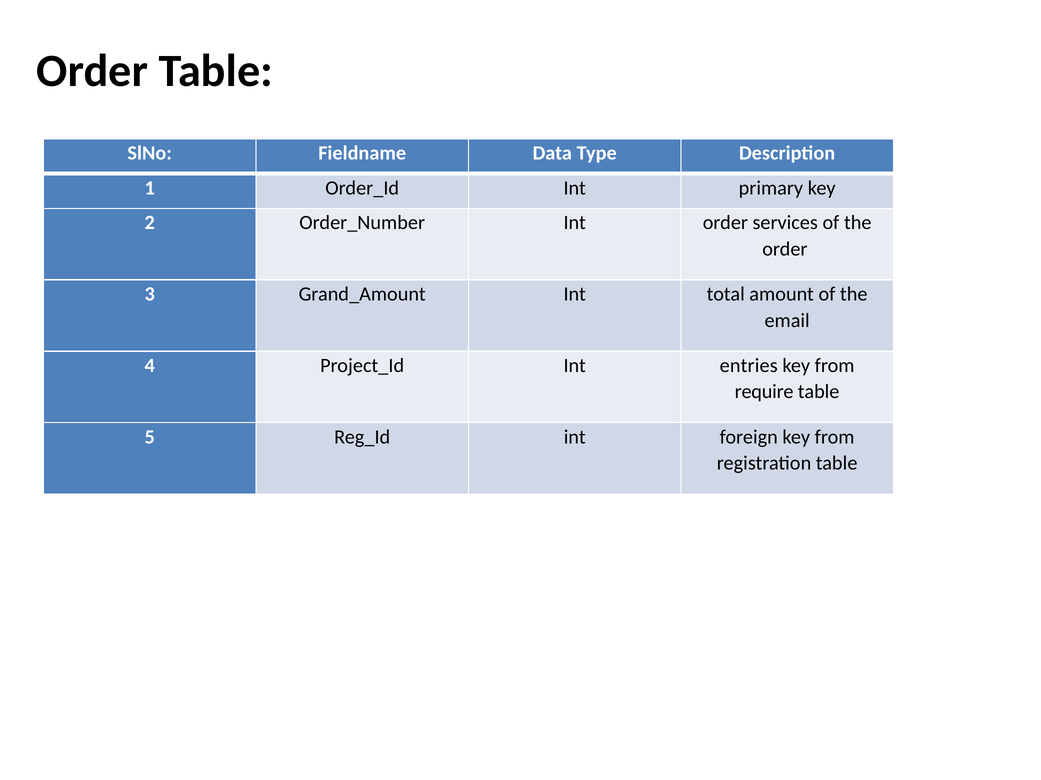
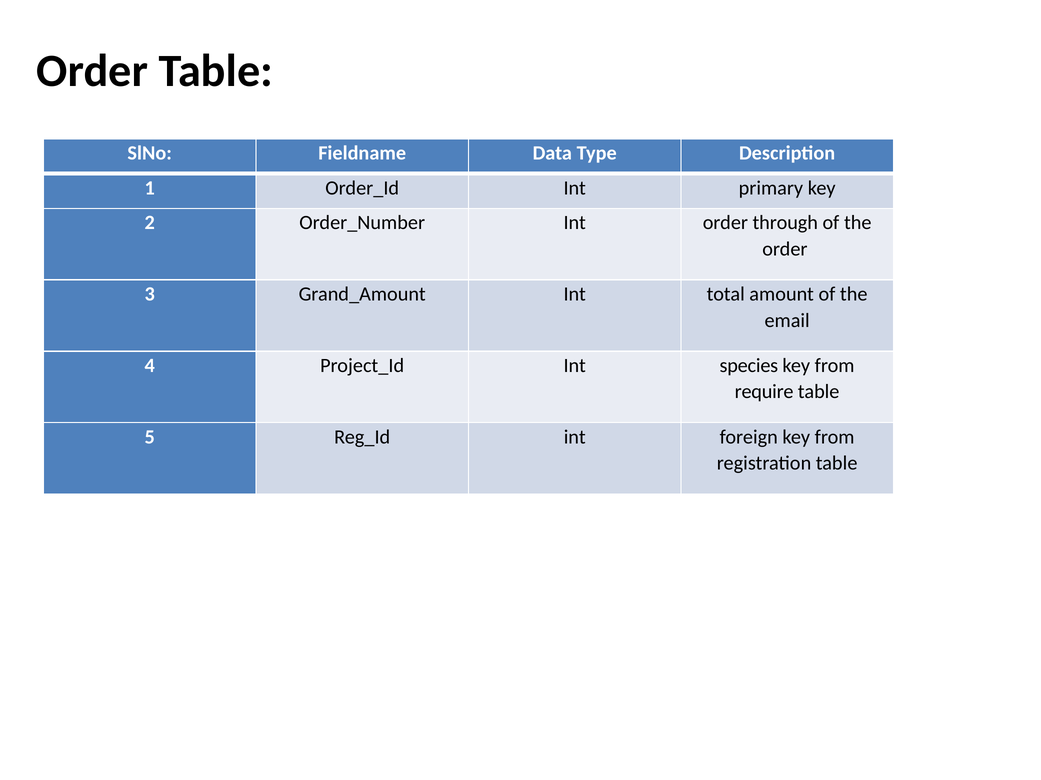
services: services -> through
entries: entries -> species
